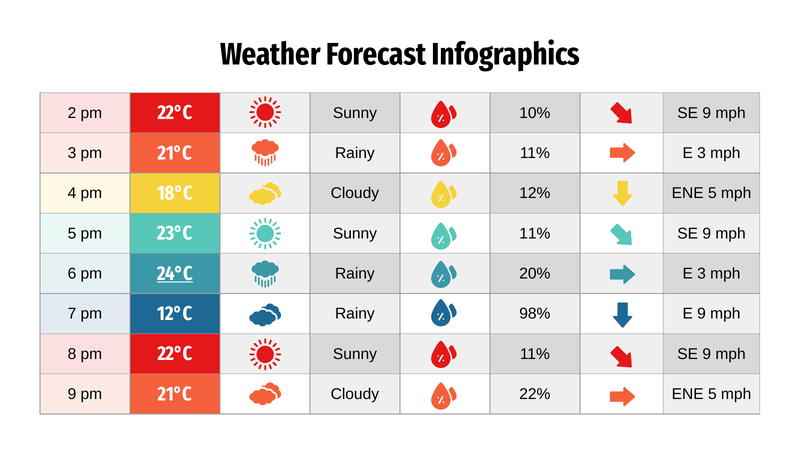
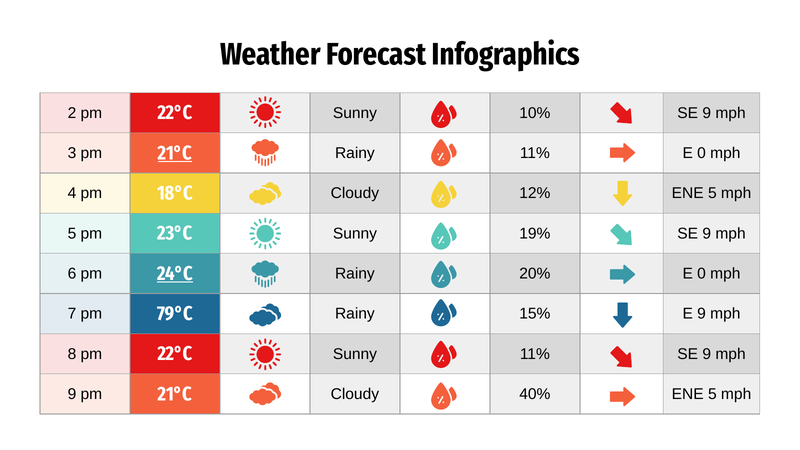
21°C at (175, 153) underline: none -> present
11% E 3: 3 -> 0
23°C Sunny 11%: 11% -> 19%
20% E 3: 3 -> 0
12°C: 12°C -> 79°C
98%: 98% -> 15%
22%: 22% -> 40%
